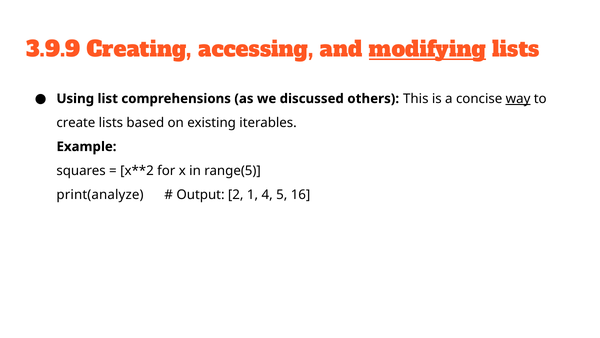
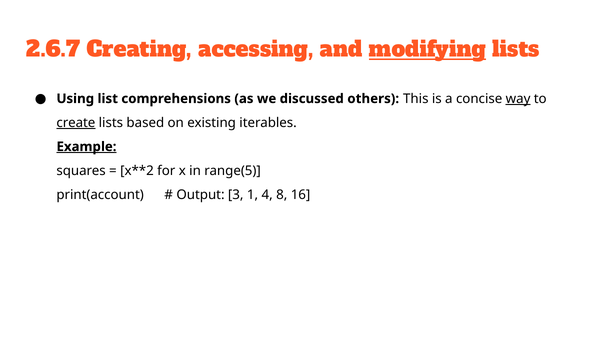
3.9.9: 3.9.9 -> 2.6.7
create underline: none -> present
Example underline: none -> present
print(analyze: print(analyze -> print(account
2: 2 -> 3
5: 5 -> 8
